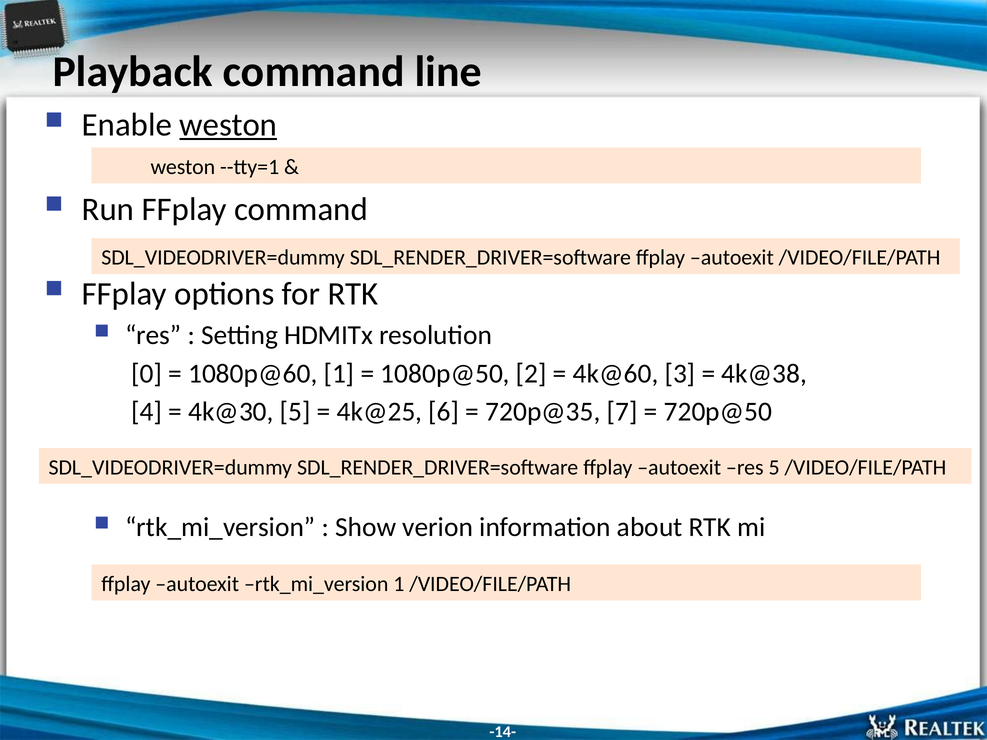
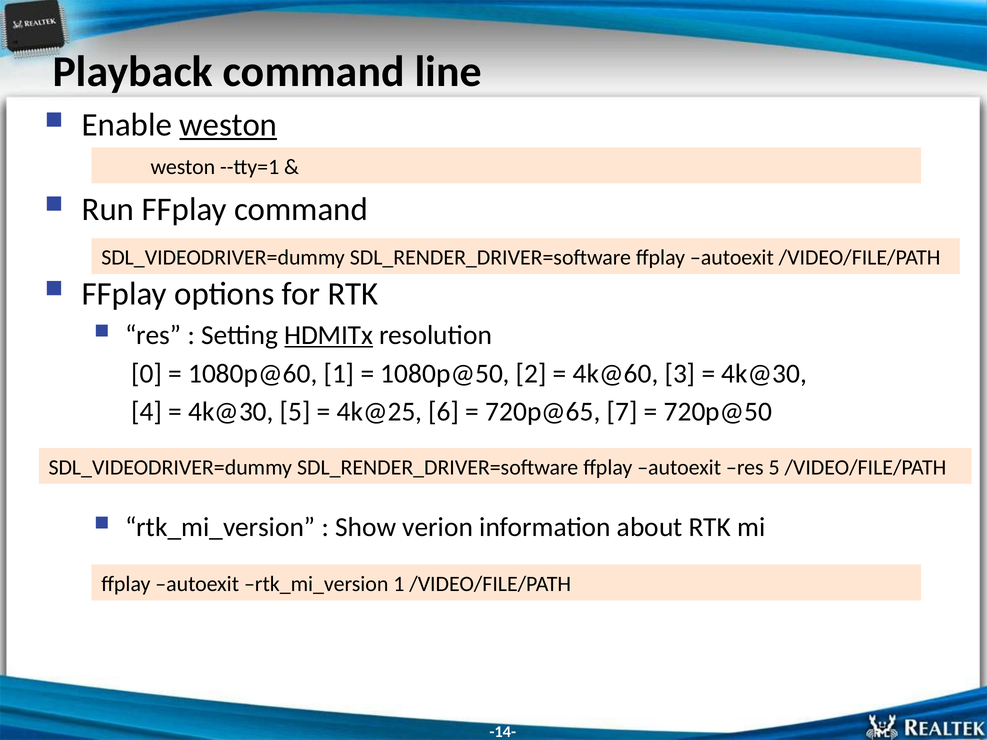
HDMITx underline: none -> present
4k@38 at (764, 374): 4k@38 -> 4k@30
720p@35: 720p@35 -> 720p@65
